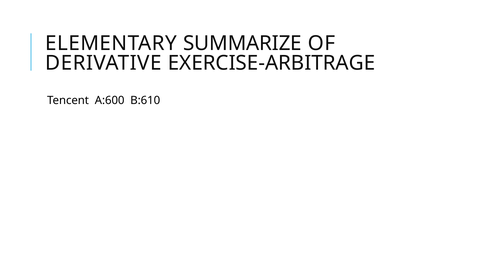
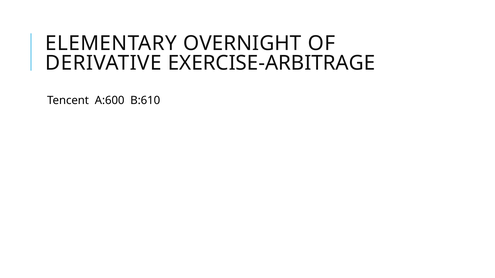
SUMMARIZE: SUMMARIZE -> OVERNIGHT
